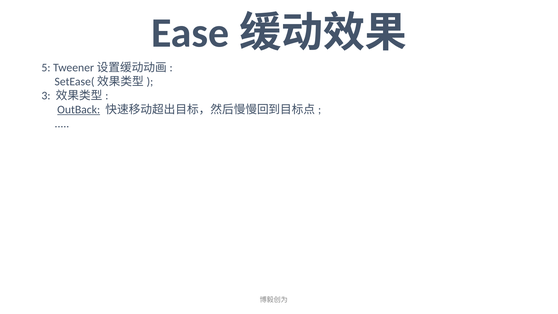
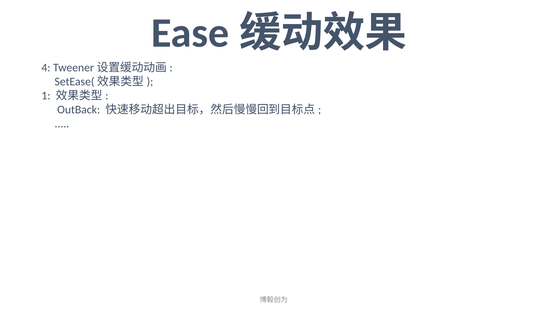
5: 5 -> 4
3: 3 -> 1
OutBack underline: present -> none
